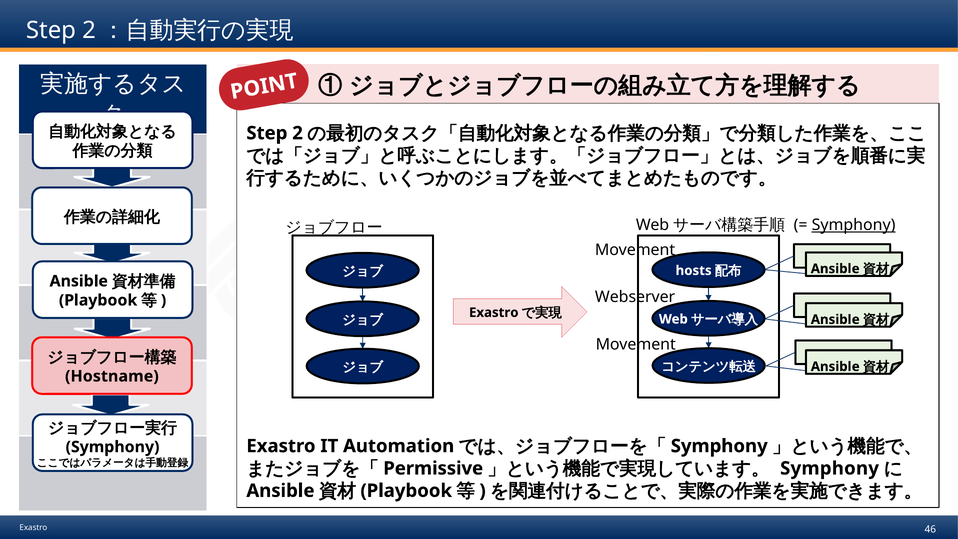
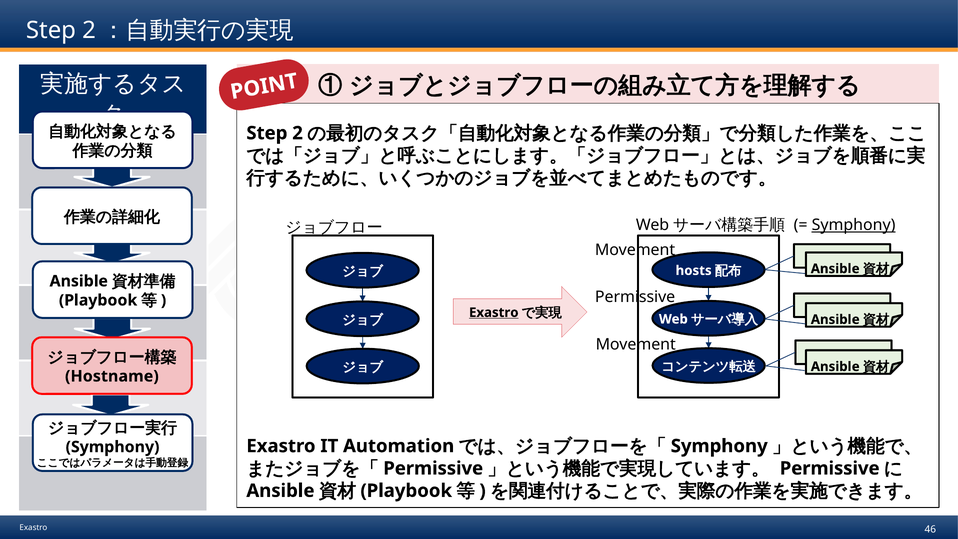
Webserver at (635, 297): Webserver -> Permissive
Exastro at (494, 312) underline: none -> present
Symphony at (829, 468): Symphony -> Permissive
